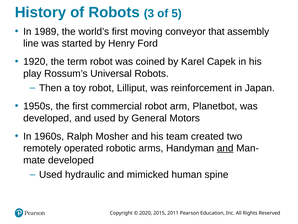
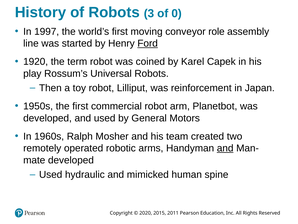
5: 5 -> 0
1989: 1989 -> 1997
that: that -> role
Ford underline: none -> present
